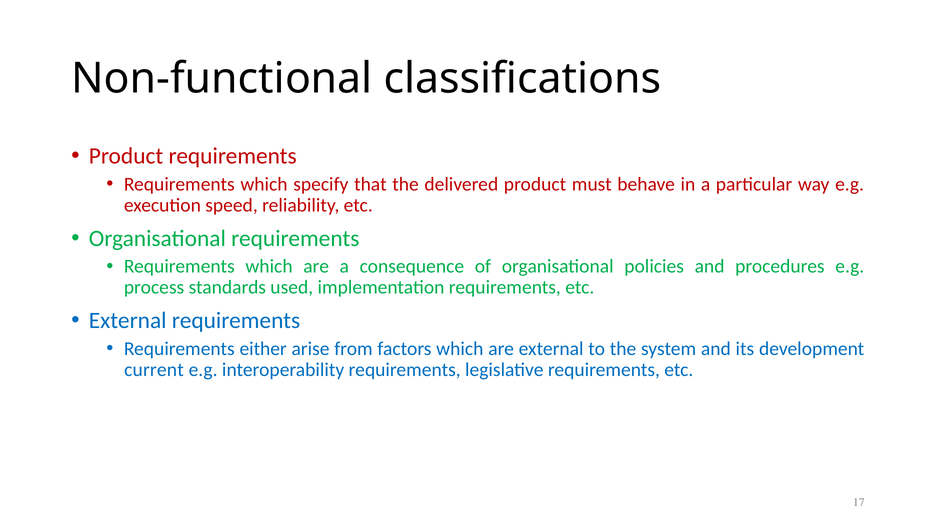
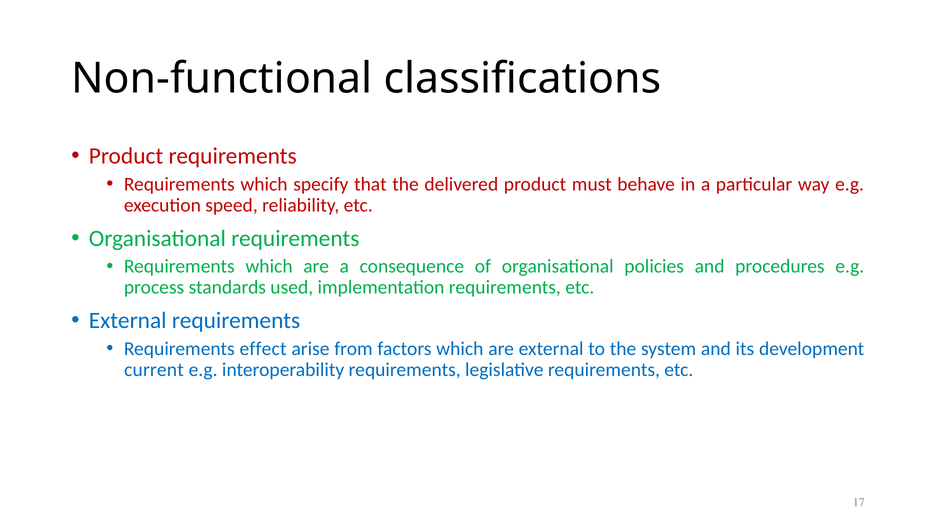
either: either -> effect
